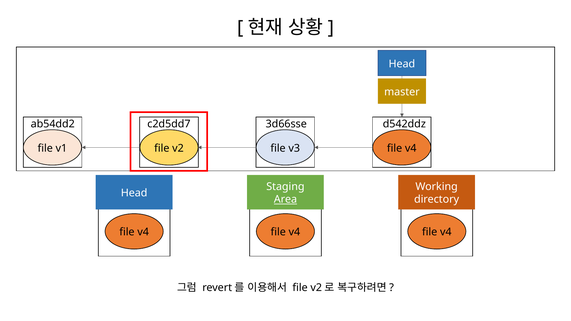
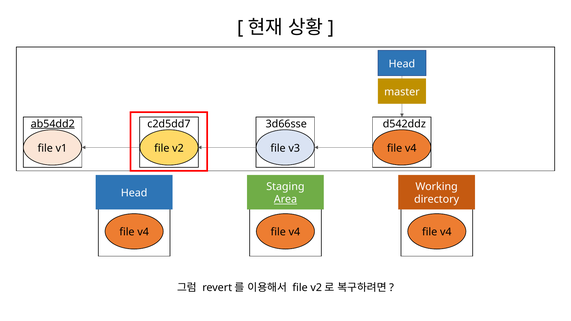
ab54dd2 underline: none -> present
